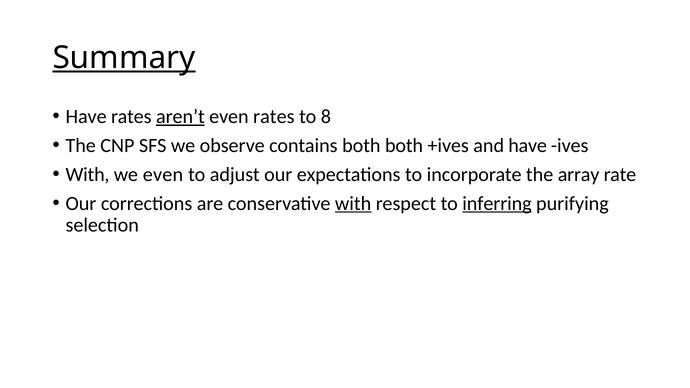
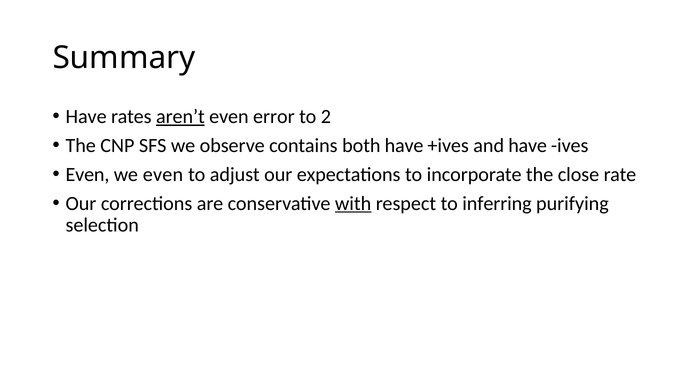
Summary underline: present -> none
even rates: rates -> error
8: 8 -> 2
both both: both -> have
With at (88, 175): With -> Even
array: array -> close
inferring underline: present -> none
